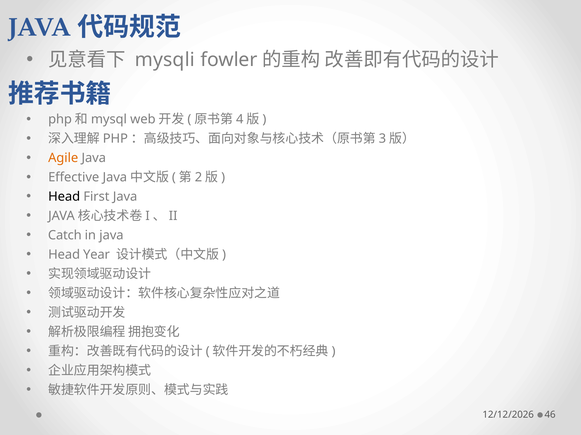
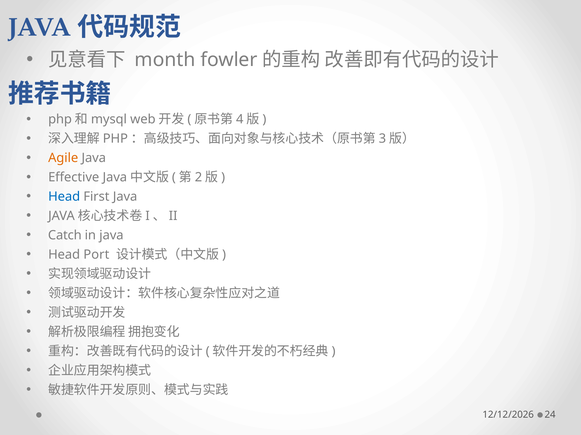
mysqli: mysqli -> month
Head at (64, 197) colour: black -> blue
Year: Year -> Port
46: 46 -> 24
